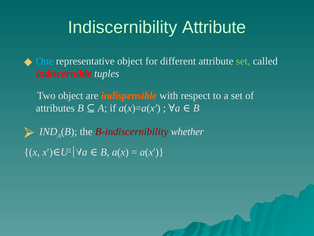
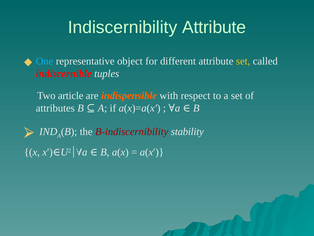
set at (243, 61) colour: light green -> yellow
object at (71, 95): object -> article
whether: whether -> stability
